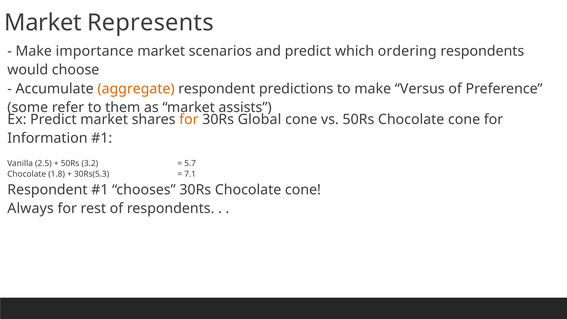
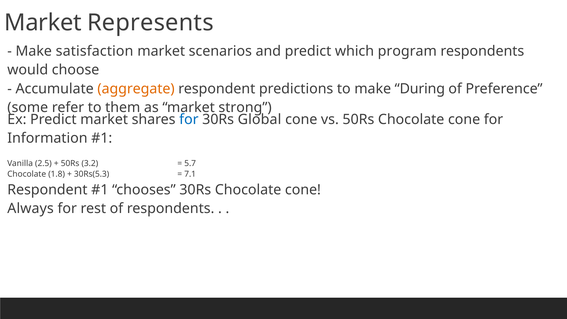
importance: importance -> satisfaction
ordering: ordering -> program
Versus: Versus -> During
assists: assists -> strong
for at (189, 120) colour: orange -> blue
